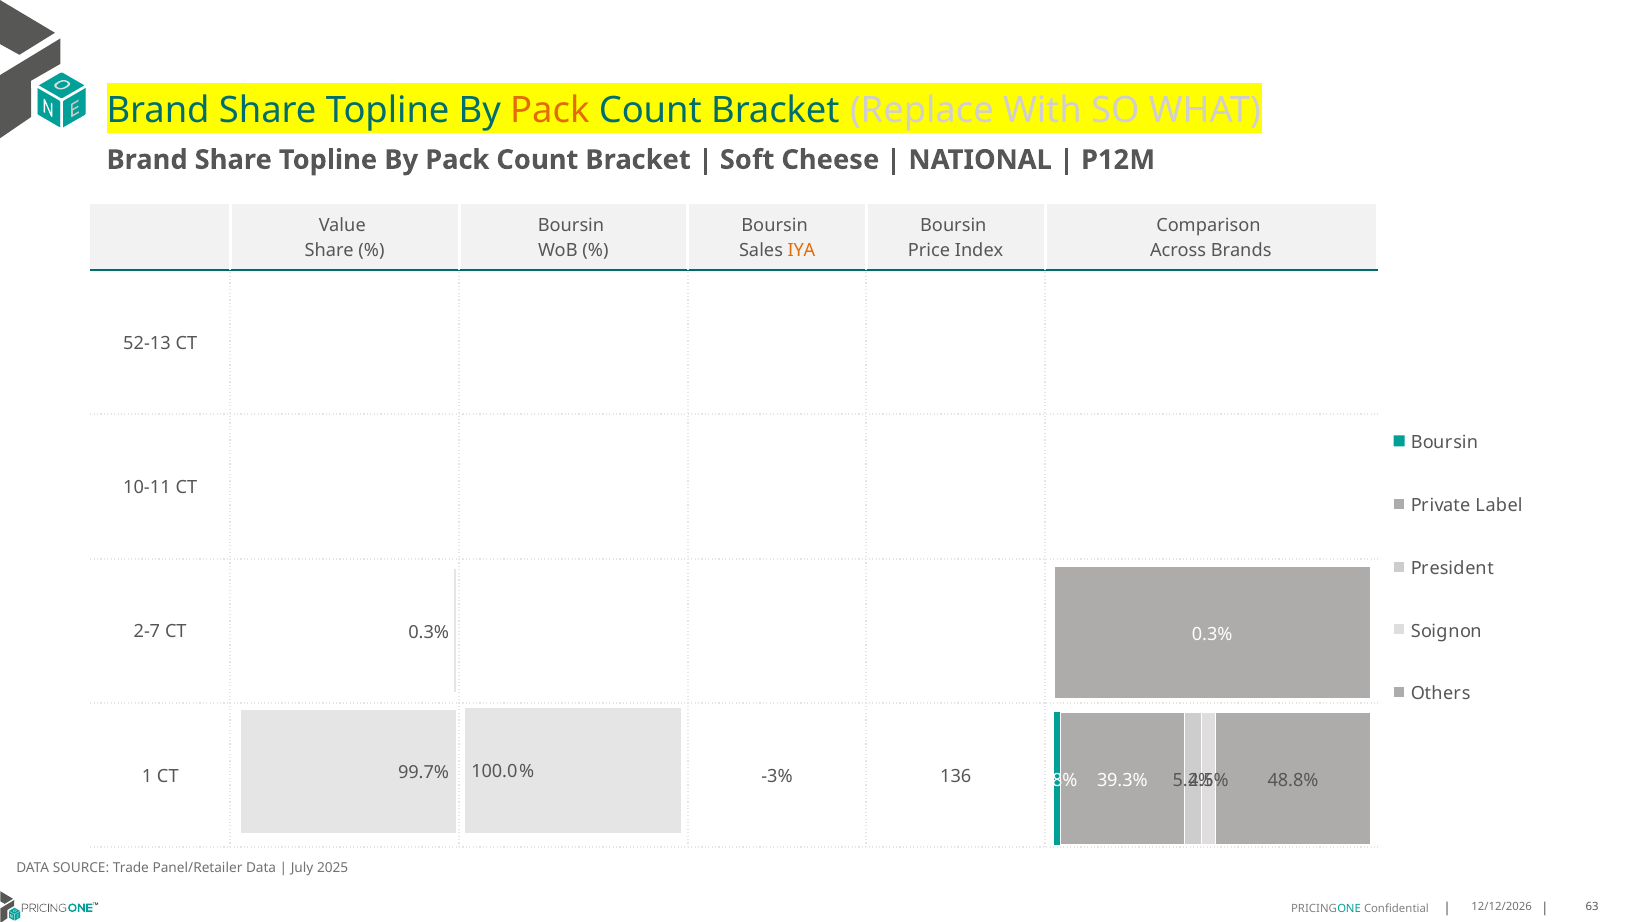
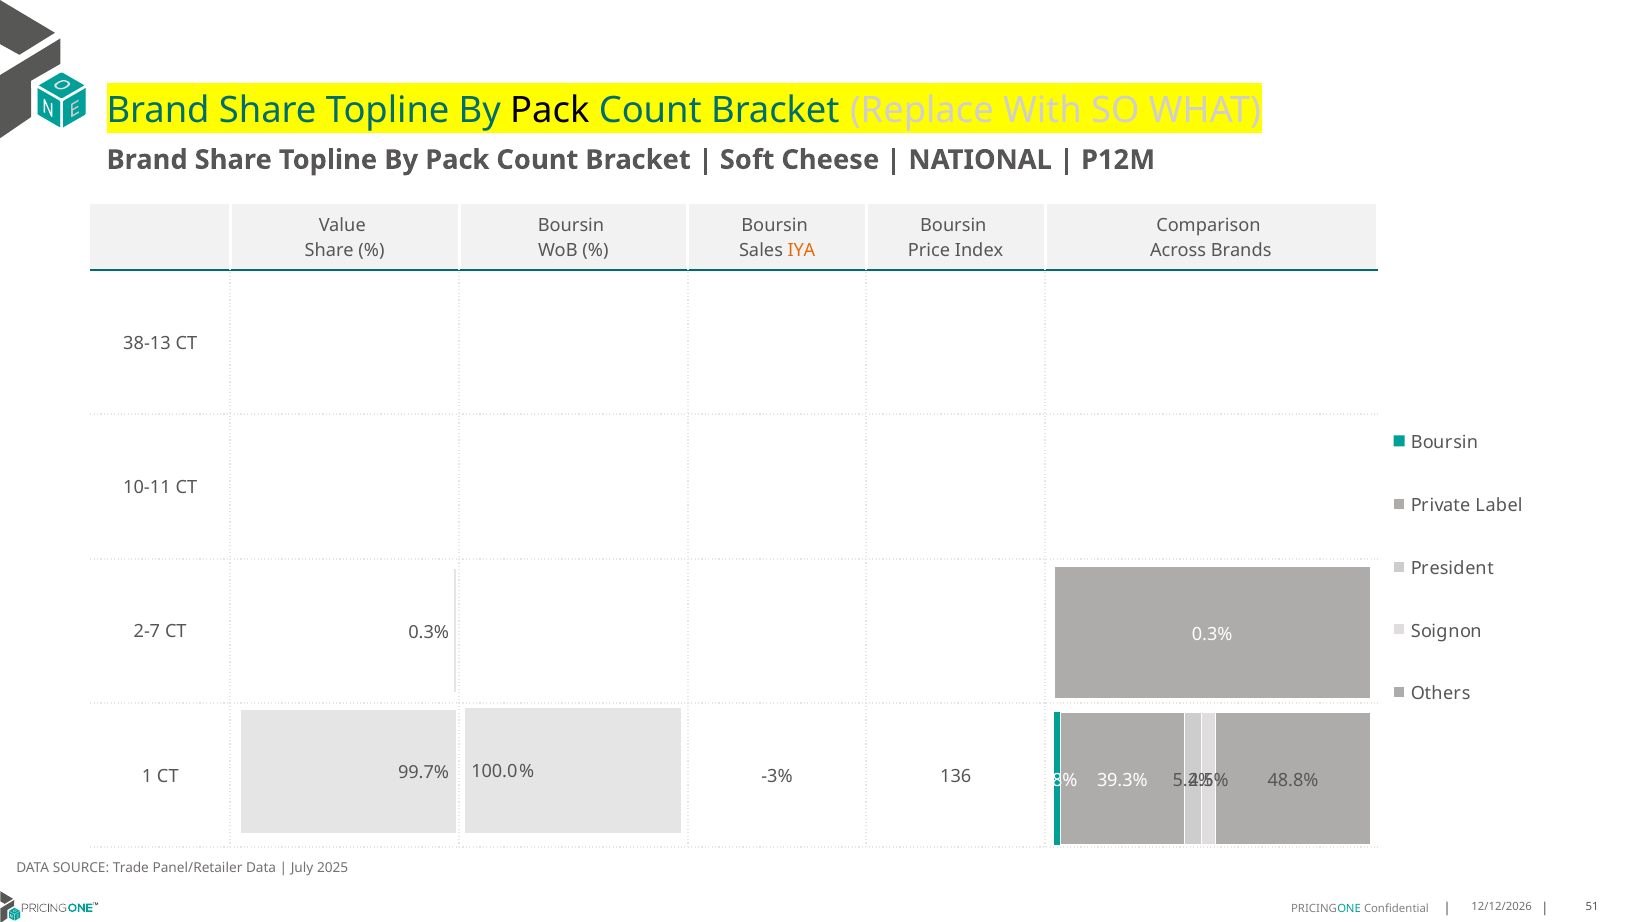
Pack at (550, 110) colour: orange -> black
52-13: 52-13 -> 38-13
63: 63 -> 51
